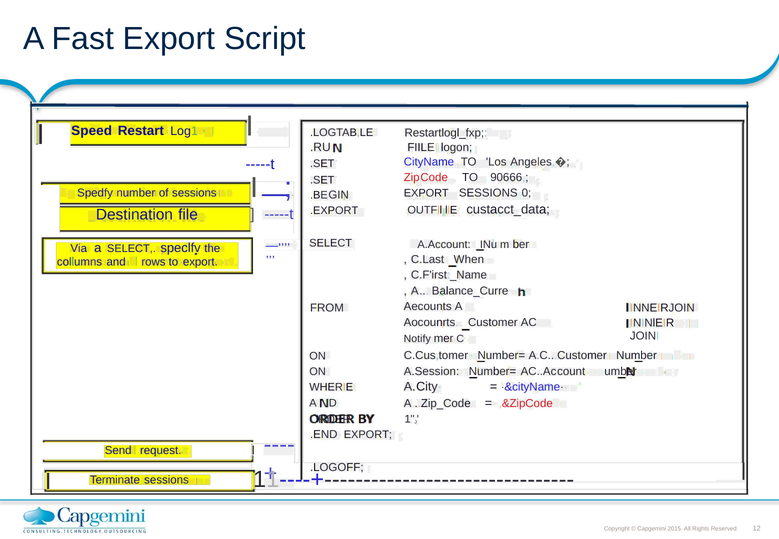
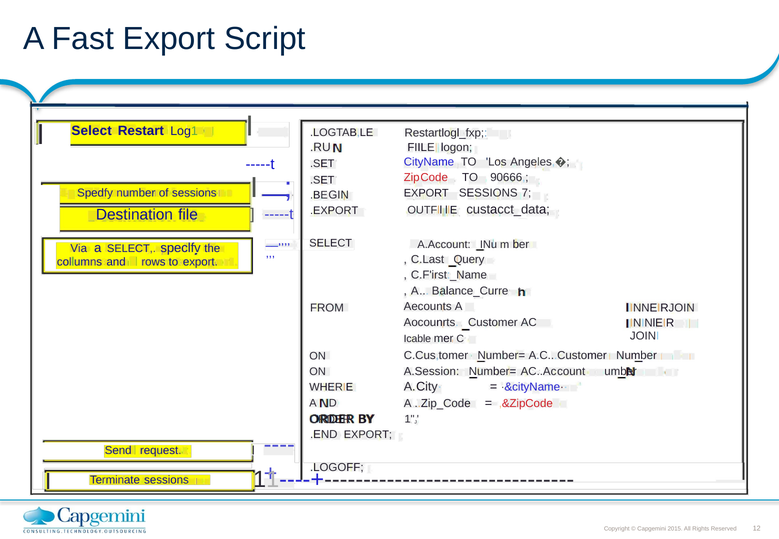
I Speed: Speed -> Select
0: 0 -> 7
When: When -> Query
Notify: Notify -> Icable
